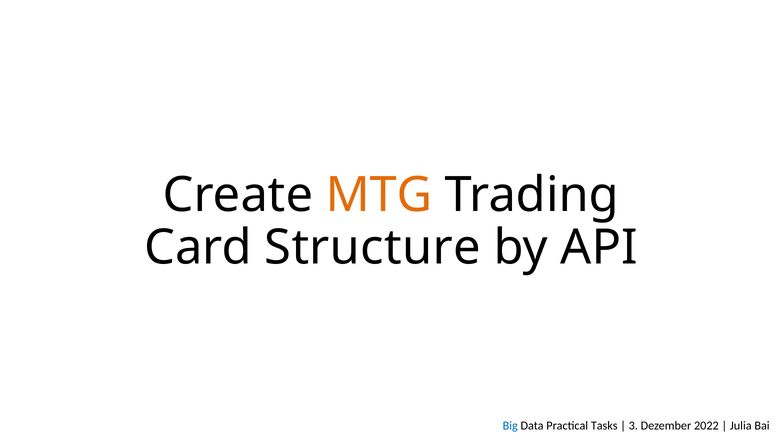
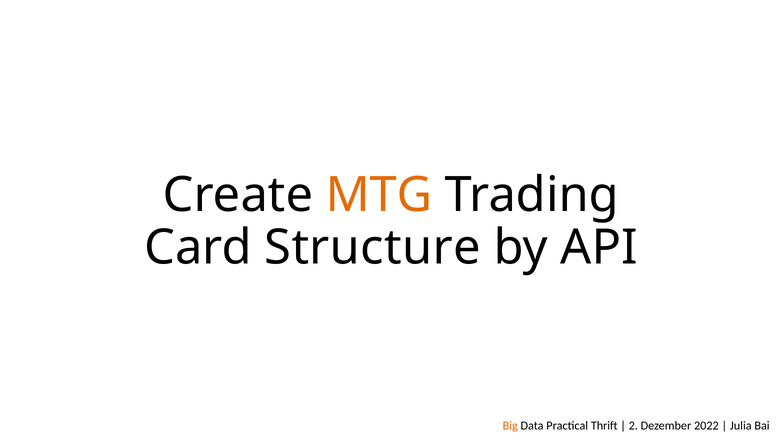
Big colour: blue -> orange
Tasks: Tasks -> Thrift
3: 3 -> 2
